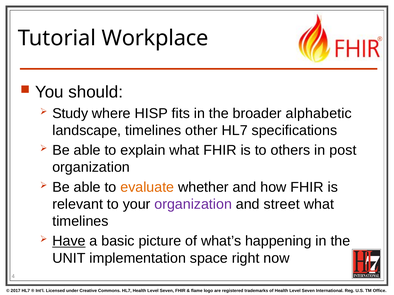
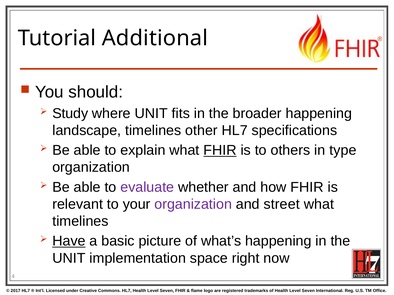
Workplace: Workplace -> Additional
where HISP: HISP -> UNIT
broader alphabetic: alphabetic -> happening
FHIR at (220, 150) underline: none -> present
post: post -> type
evaluate colour: orange -> purple
